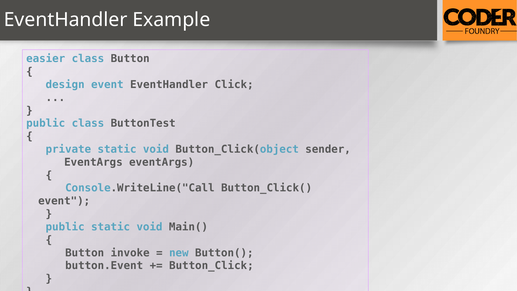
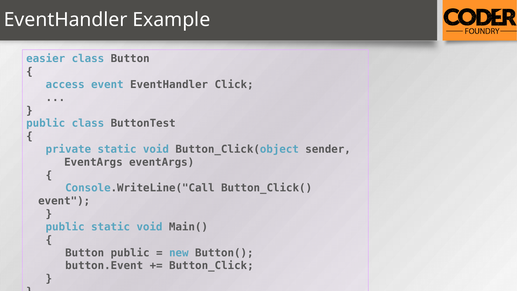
design: design -> access
Button invoke: invoke -> public
